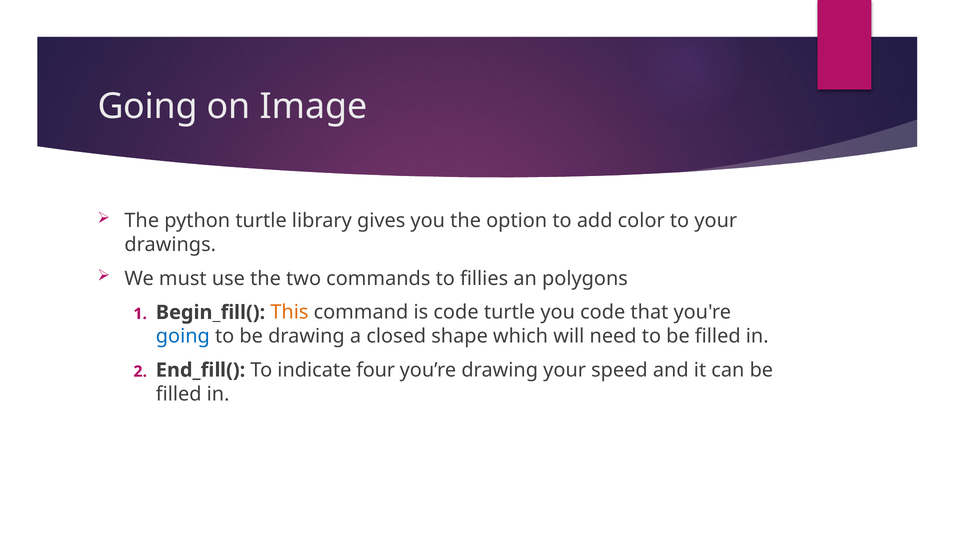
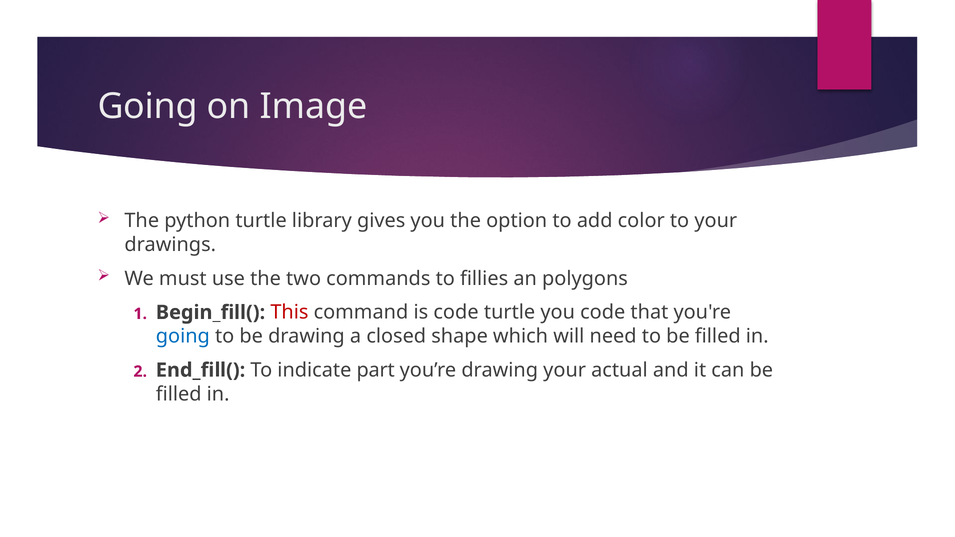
This colour: orange -> red
four: four -> part
speed: speed -> actual
